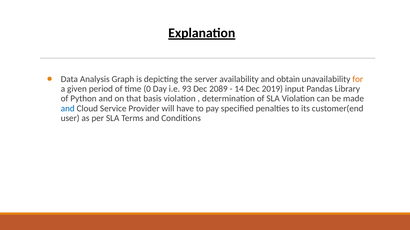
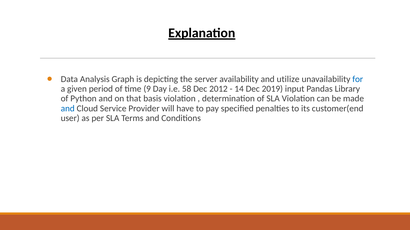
obtain: obtain -> utilize
for colour: orange -> blue
0: 0 -> 9
93: 93 -> 58
2089: 2089 -> 2012
